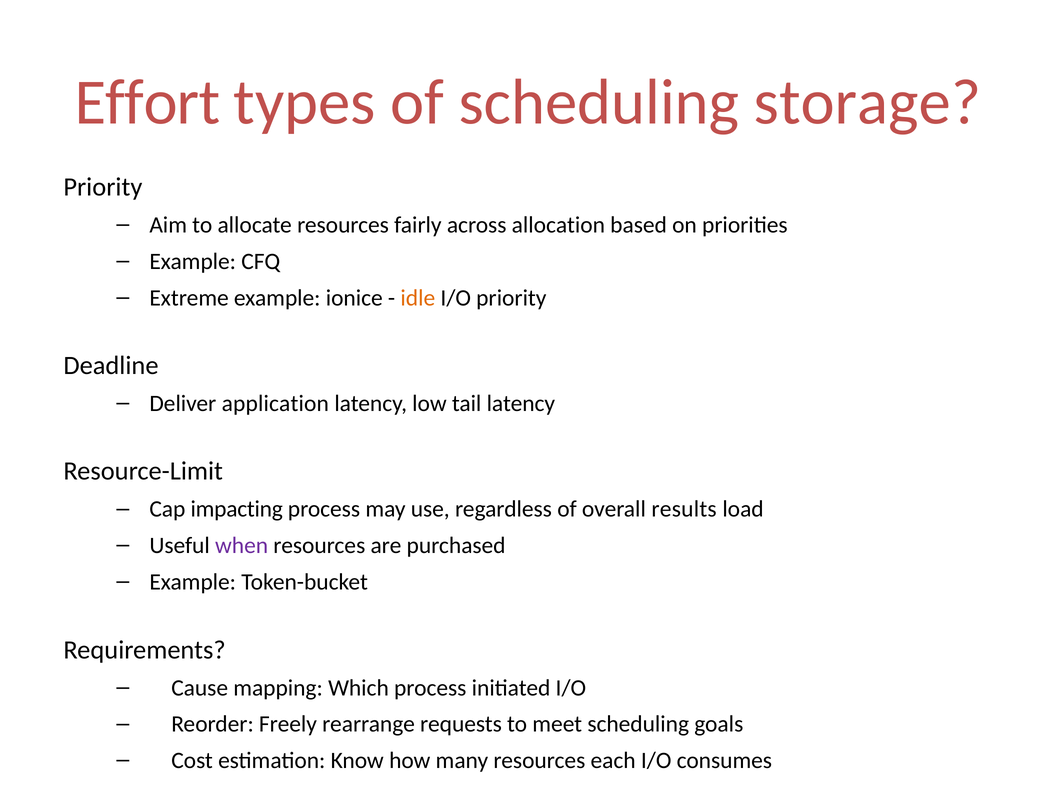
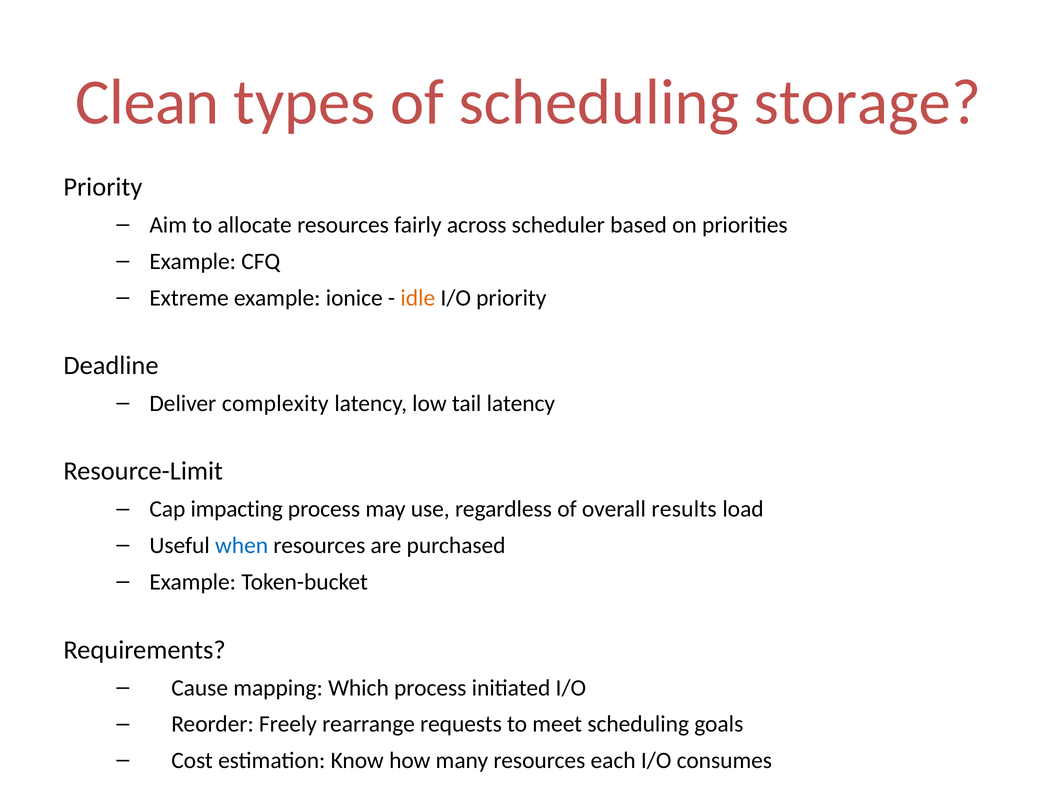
Effort: Effort -> Clean
allocation: allocation -> scheduler
application: application -> complexity
when colour: purple -> blue
